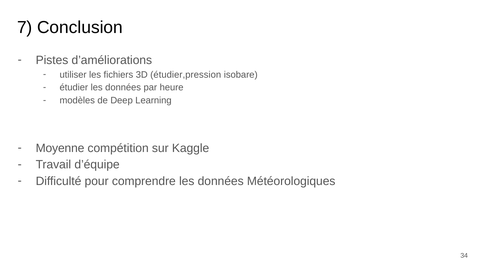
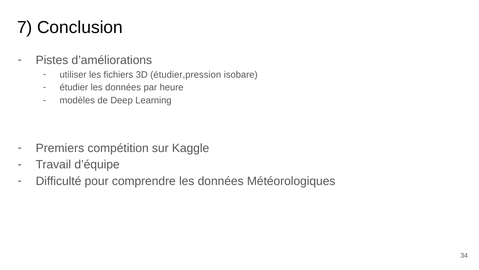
Moyenne: Moyenne -> Premiers
